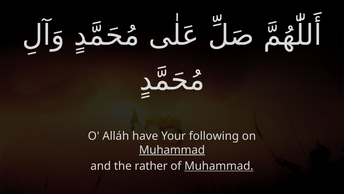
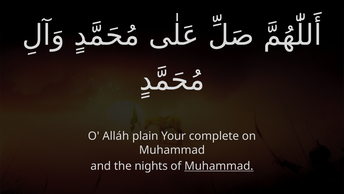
have: have -> plain
following: following -> complete
Muhammad at (172, 150) underline: present -> none
rather: rather -> nights
